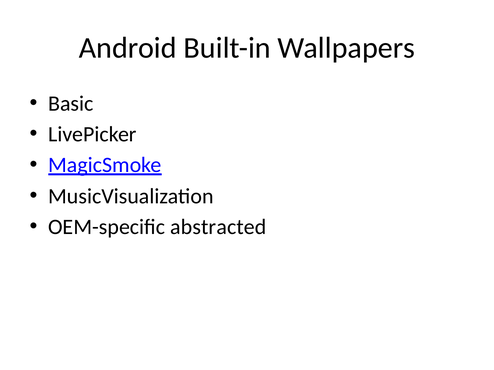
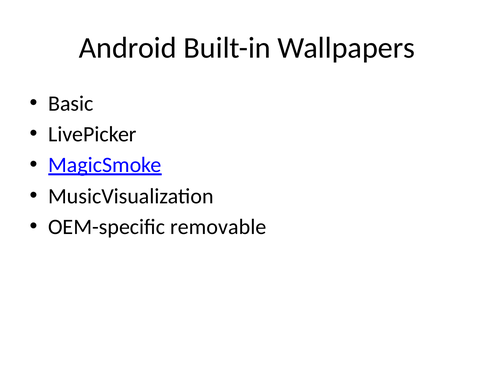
abstracted: abstracted -> removable
